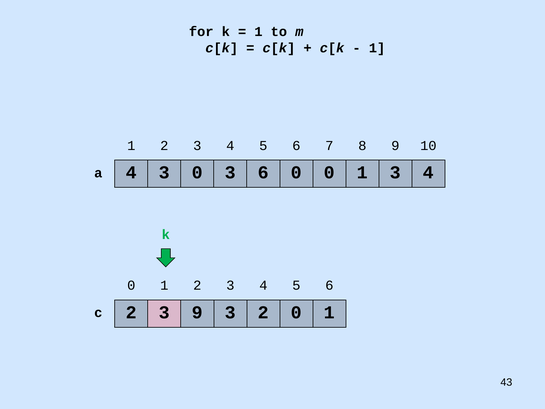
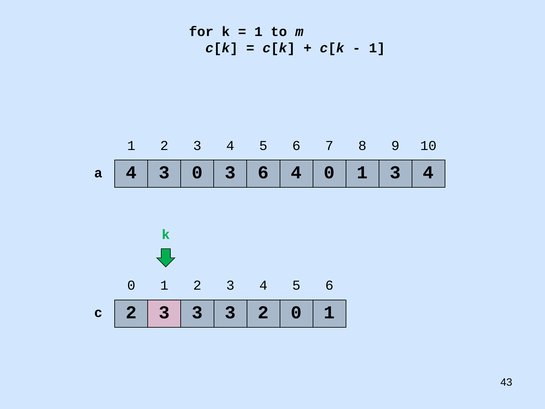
6 0: 0 -> 4
2 3 9: 9 -> 3
